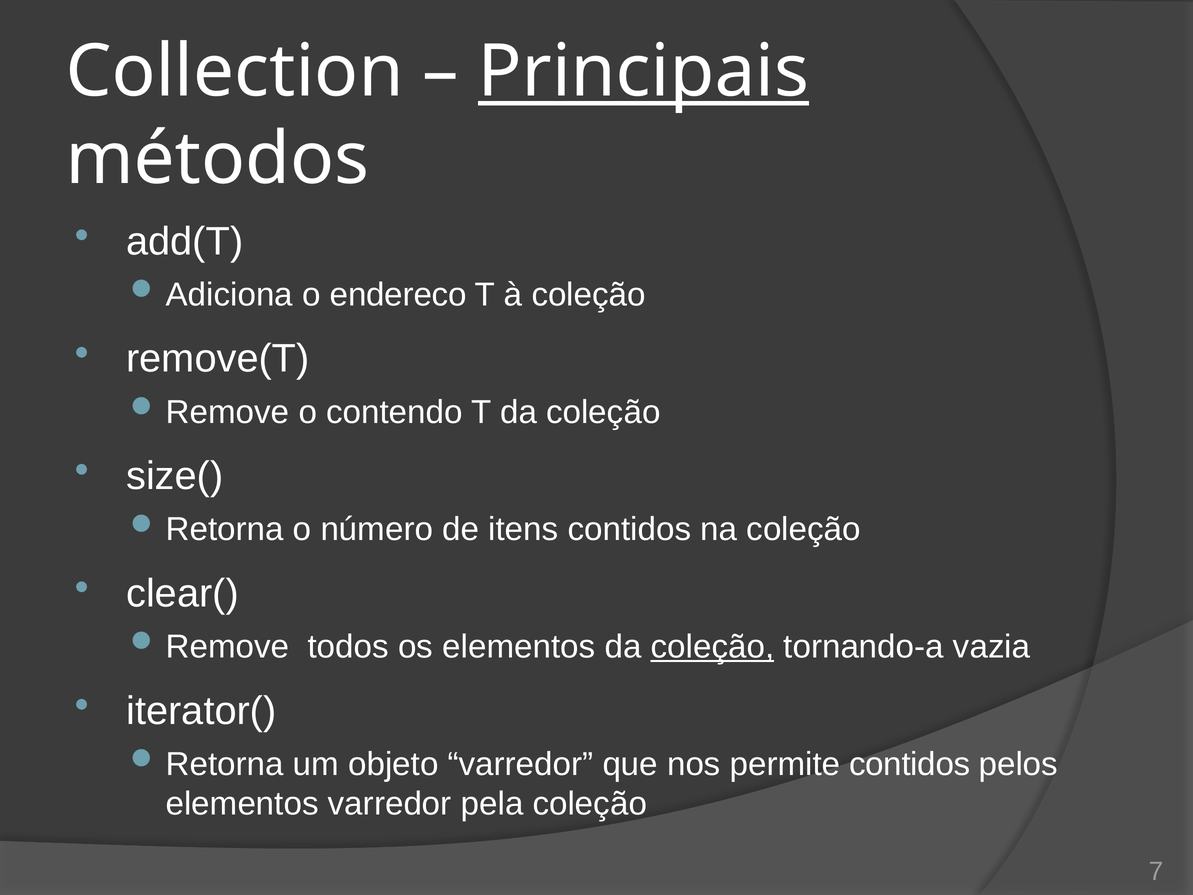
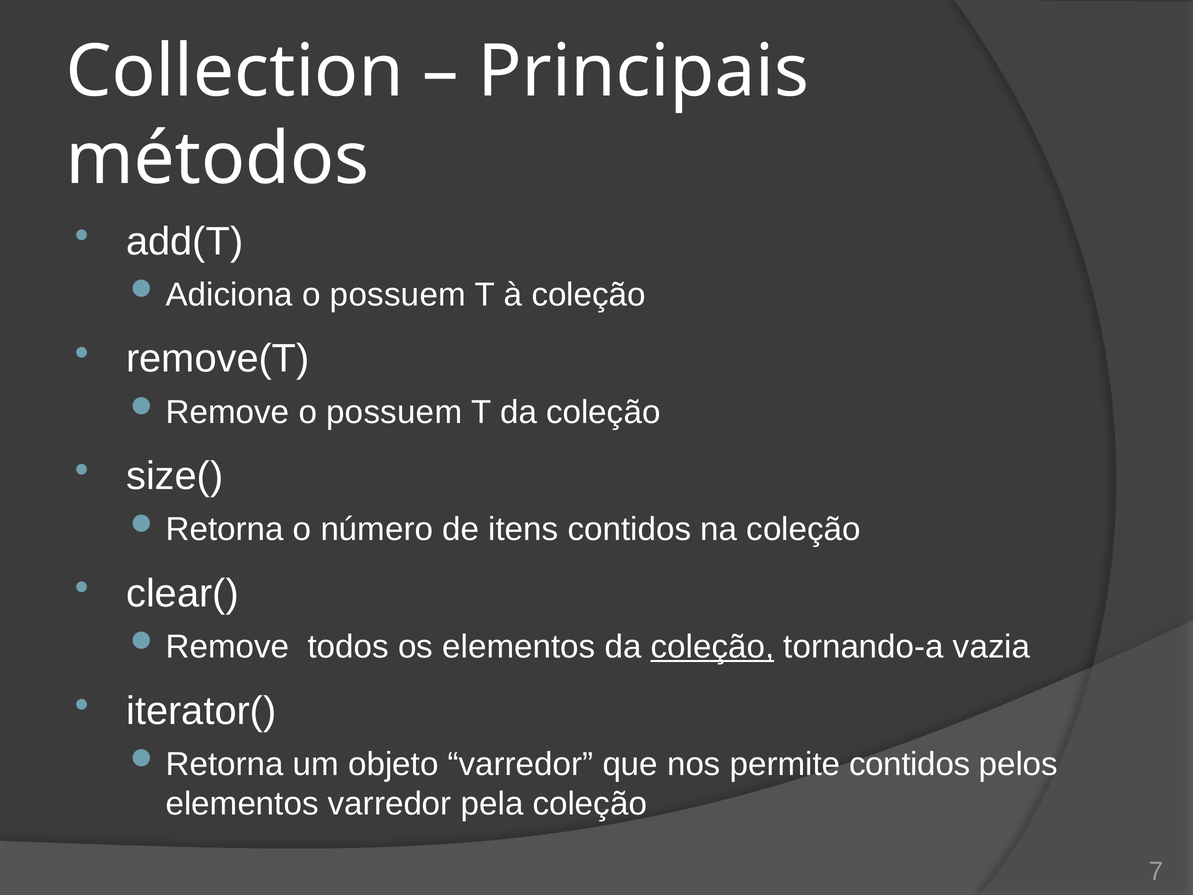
Principais underline: present -> none
endereco at (398, 295): endereco -> possuem
contendo at (394, 412): contendo -> possuem
